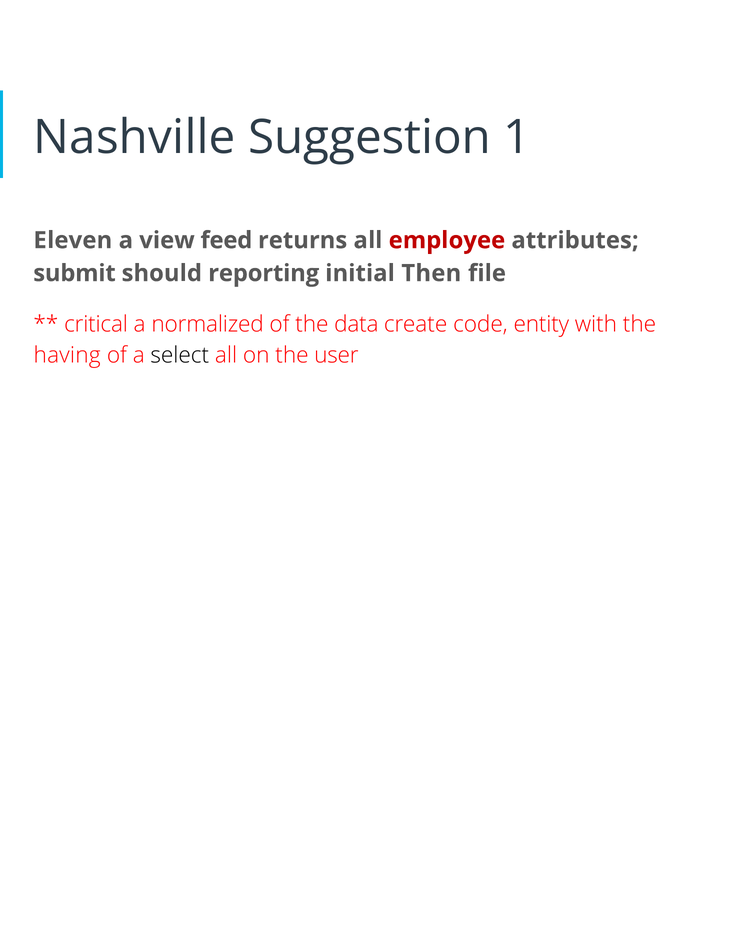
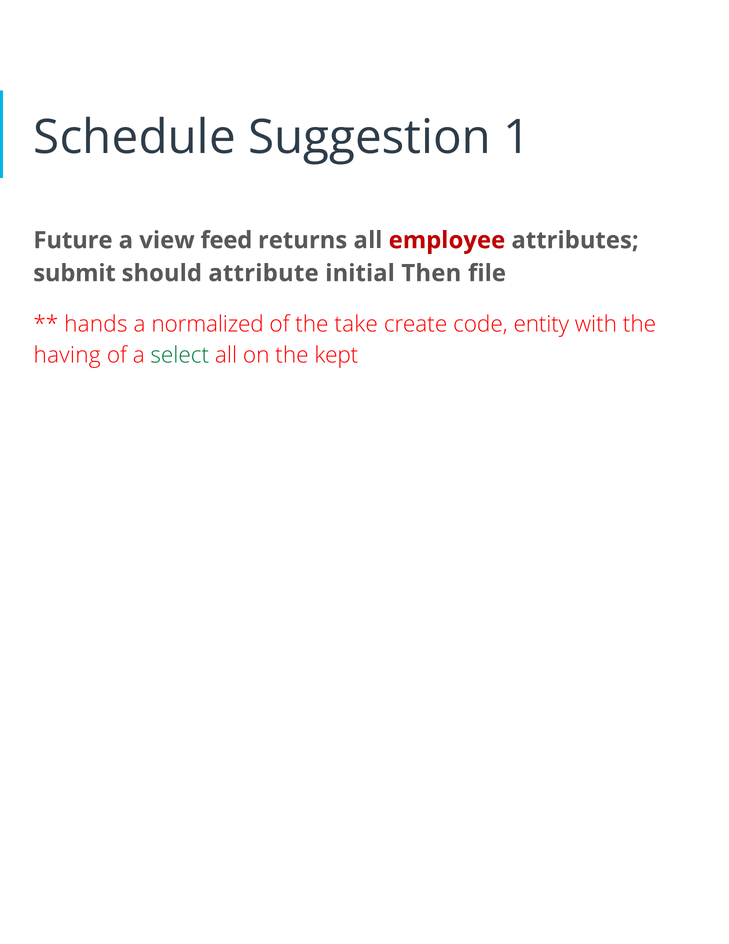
Nashville: Nashville -> Schedule
Eleven: Eleven -> Future
reporting: reporting -> attribute
critical: critical -> hands
data: data -> take
select colour: black -> green
user: user -> kept
